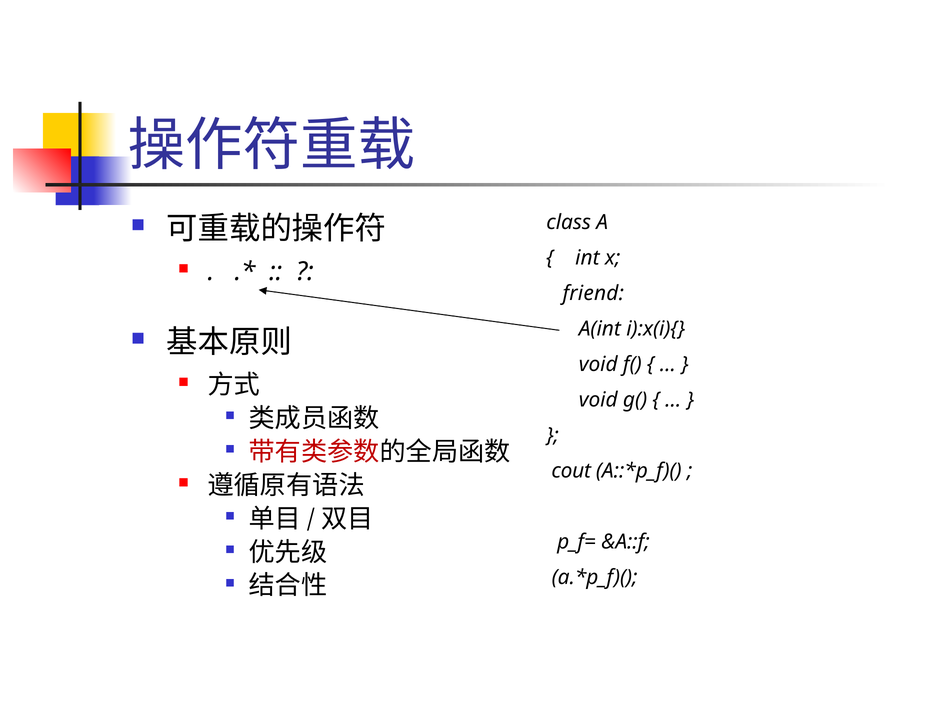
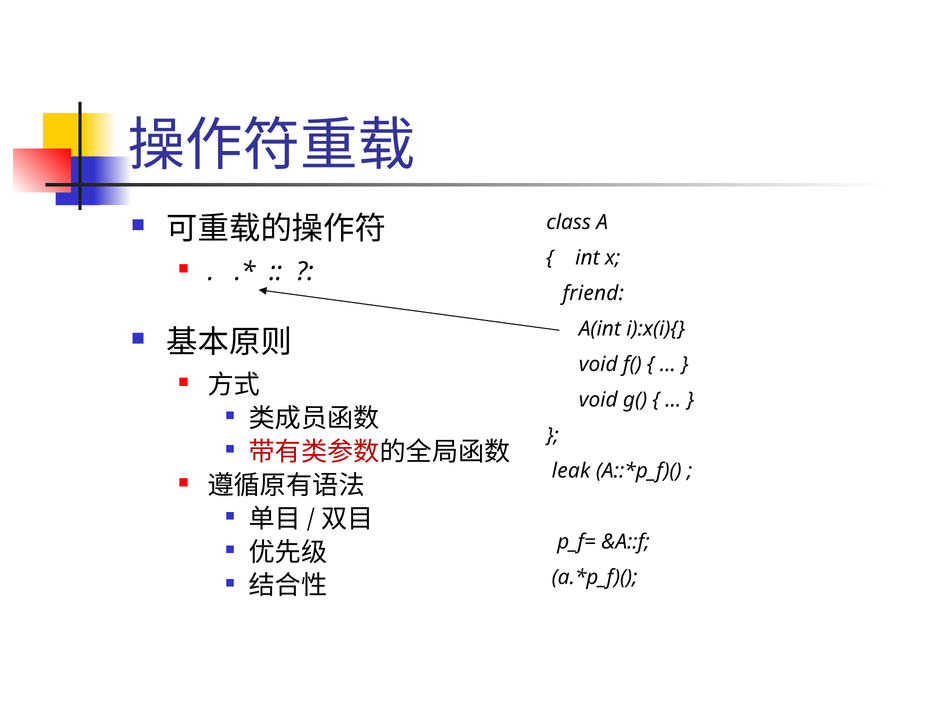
cout: cout -> leak
